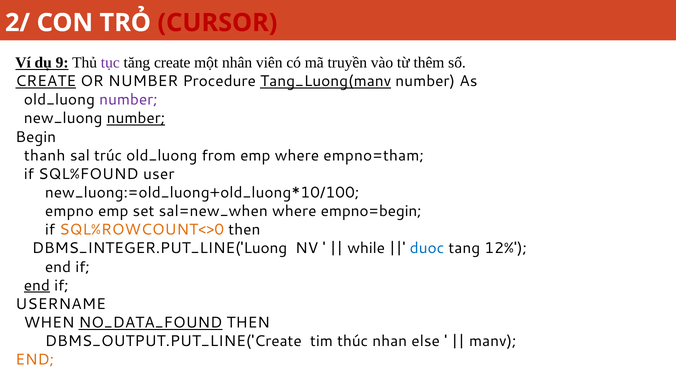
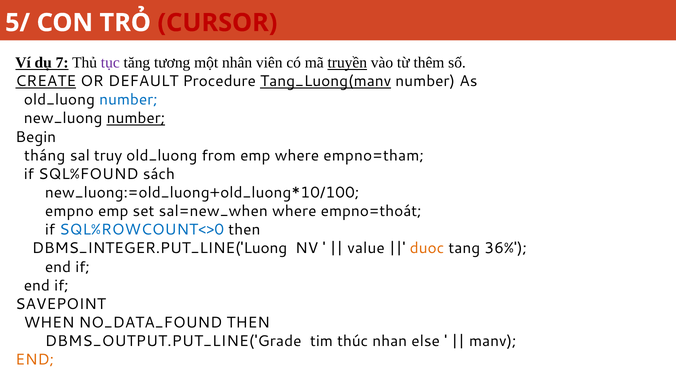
2/: 2/ -> 5/
9: 9 -> 7
tăng create: create -> tương
truyền underline: none -> present
OR NUMBER: NUMBER -> DEFAULT
number at (128, 100) colour: purple -> blue
thanh: thanh -> tháng
trúc: trúc -> truy
user: user -> sách
empno=begin: empno=begin -> empno=thoát
SQL%ROWCOUNT<>0 colour: orange -> blue
while: while -> value
duoc colour: blue -> orange
12%: 12% -> 36%
end at (37, 286) underline: present -> none
USERNAME: USERNAME -> SAVEPOINT
NO_DATA_FOUND underline: present -> none
DBMS_OUTPUT.PUT_LINE('Create: DBMS_OUTPUT.PUT_LINE('Create -> DBMS_OUTPUT.PUT_LINE('Grade
